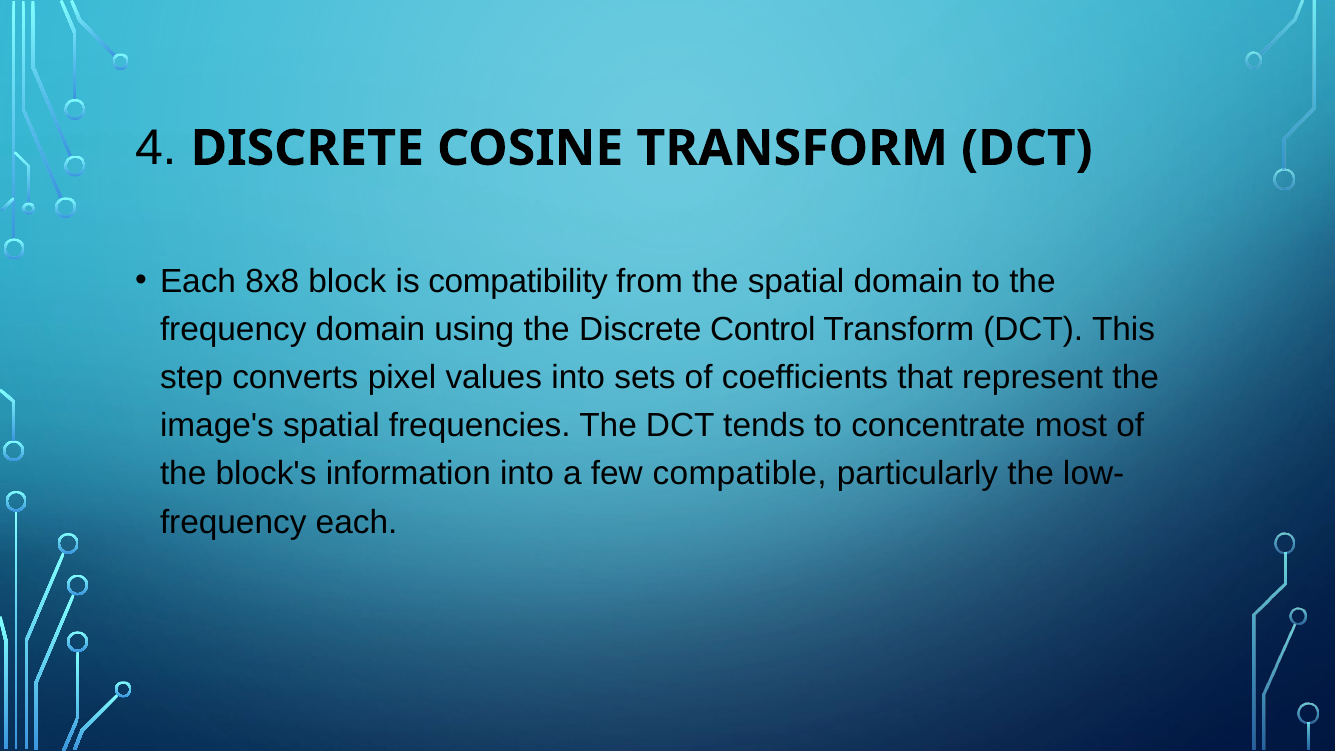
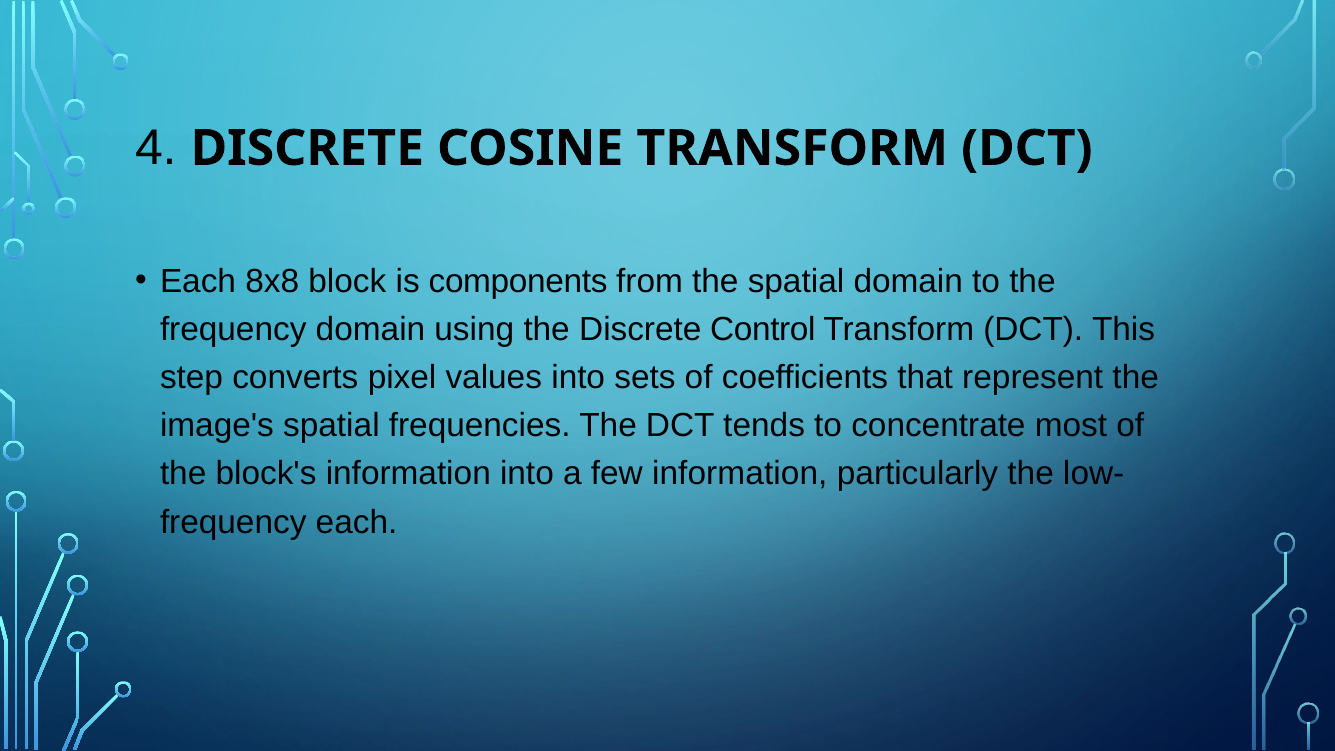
compatibility: compatibility -> components
few compatible: compatible -> information
